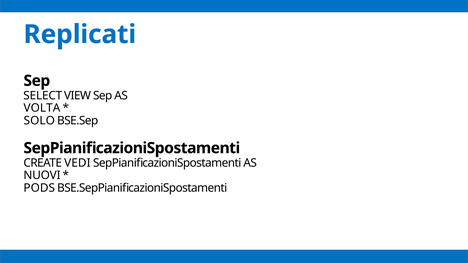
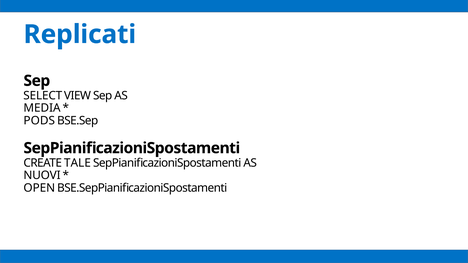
VOLTA: VOLTA -> MEDIA
SOLO: SOLO -> PODS
VEDI: VEDI -> TALE
PODS: PODS -> OPEN
